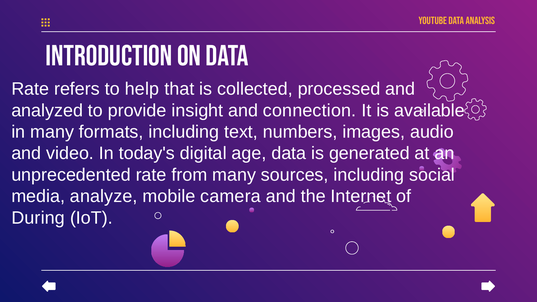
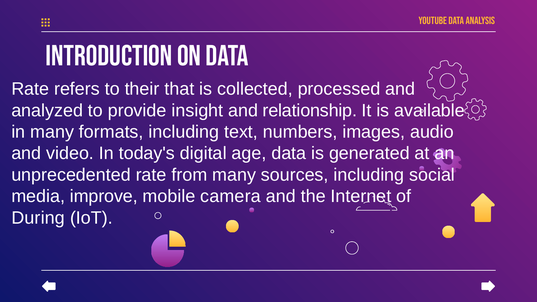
help: help -> their
connection: connection -> relationship
analyze: analyze -> improve
